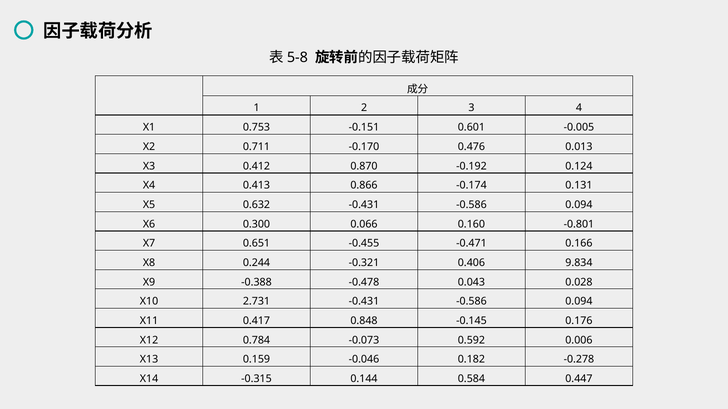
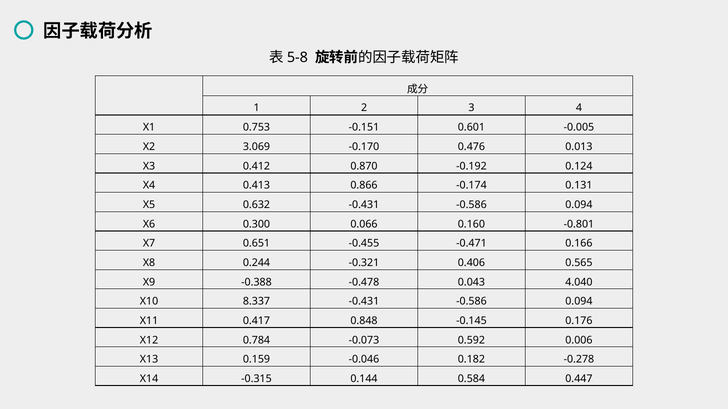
0.711: 0.711 -> 3.069
9.834: 9.834 -> 0.565
0.028: 0.028 -> 4.040
2.731: 2.731 -> 8.337
